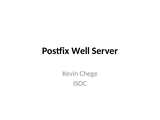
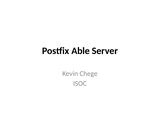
Well: Well -> Able
